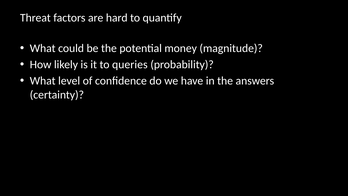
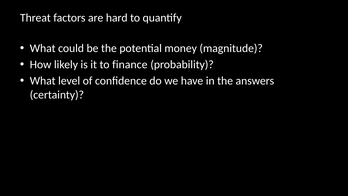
queries: queries -> finance
